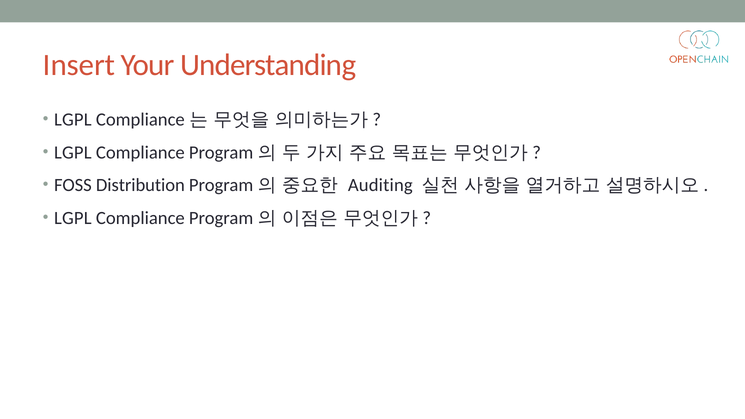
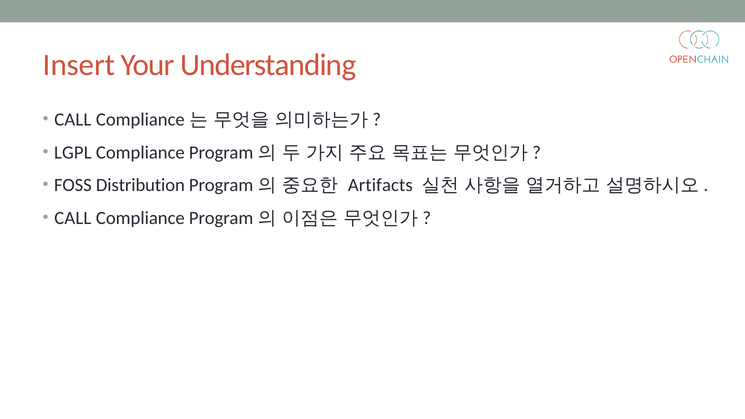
LGPL at (73, 120): LGPL -> CALL
Auditing: Auditing -> Artifacts
LGPL at (73, 218): LGPL -> CALL
